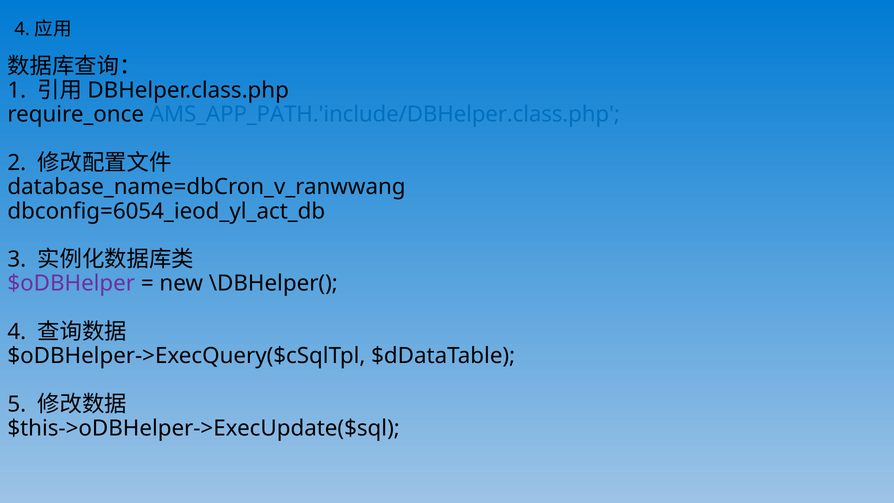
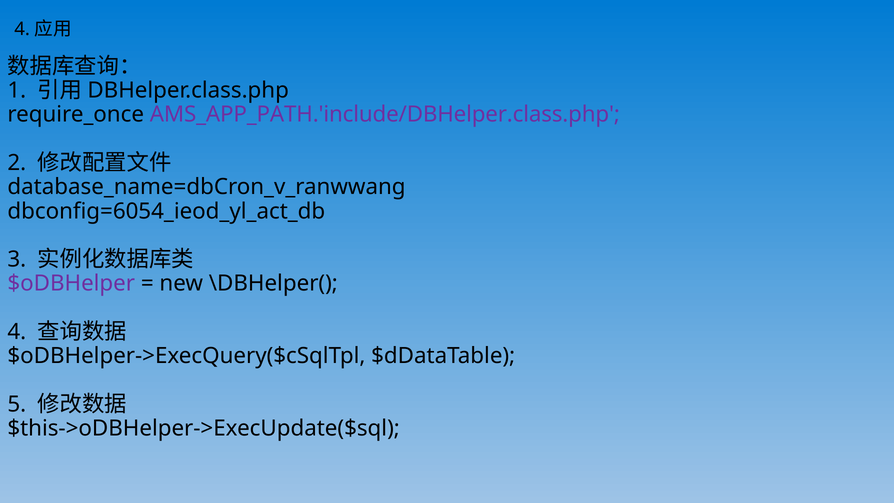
AMS_APP_PATH.'include/DBHelper.class.php colour: blue -> purple
